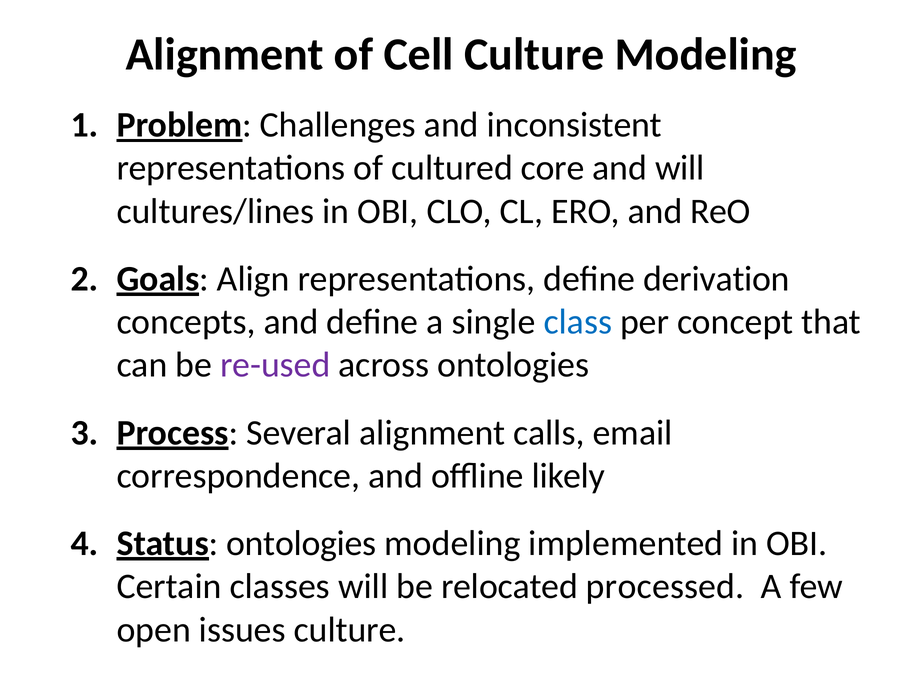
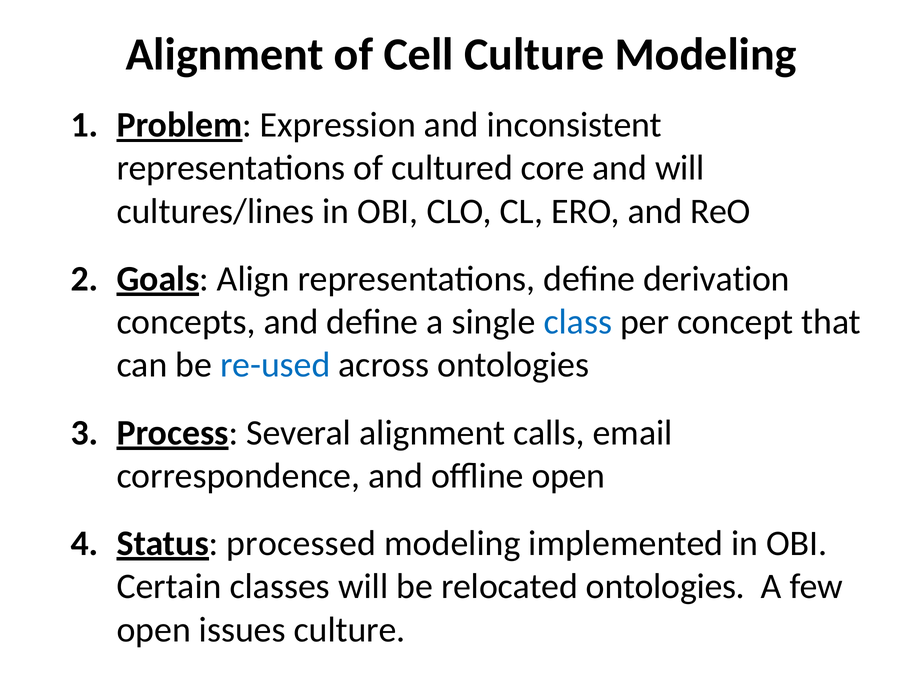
Challenges: Challenges -> Expression
re-used colour: purple -> blue
offline likely: likely -> open
Status ontologies: ontologies -> processed
relocated processed: processed -> ontologies
